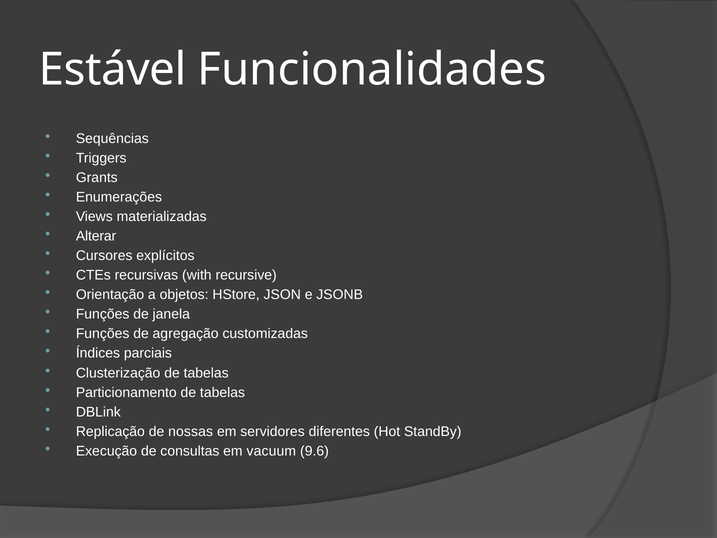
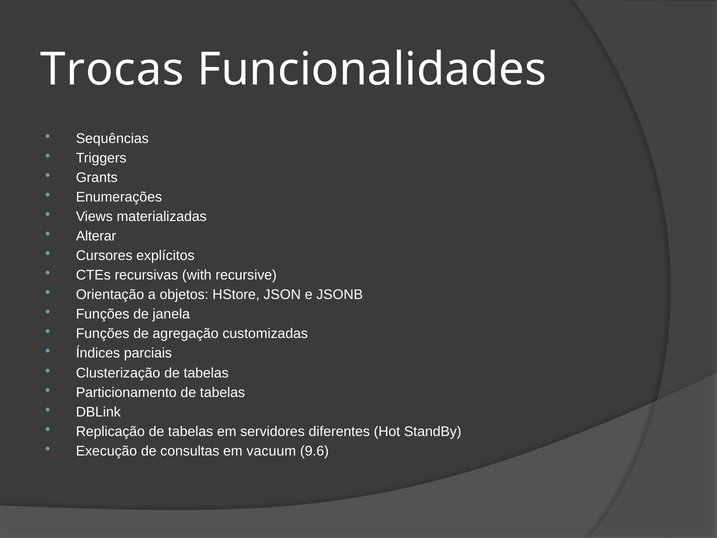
Estável: Estável -> Trocas
Replicação de nossas: nossas -> tabelas
